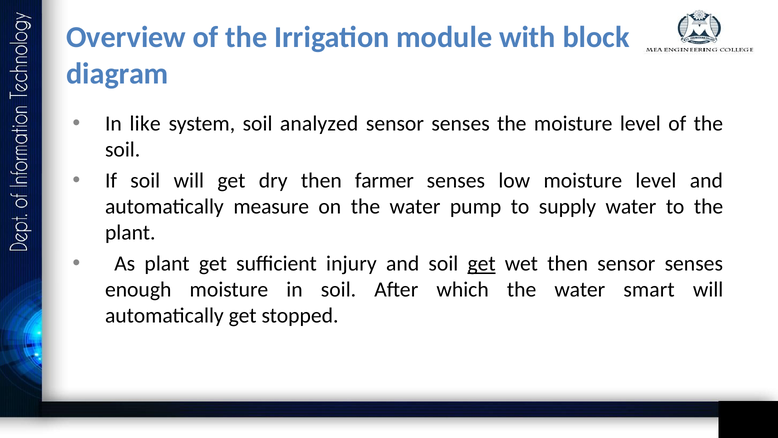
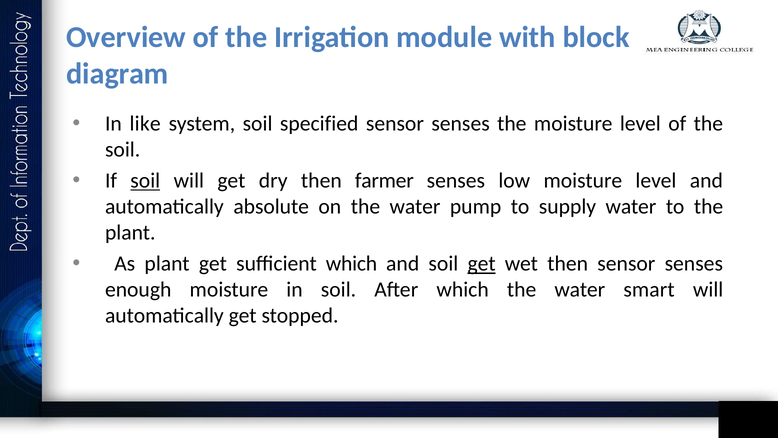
analyzed: analyzed -> specified
soil at (145, 181) underline: none -> present
measure: measure -> absolute
sufficient injury: injury -> which
